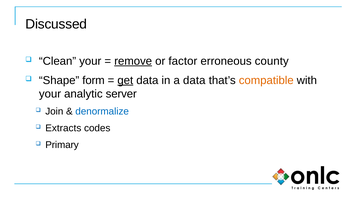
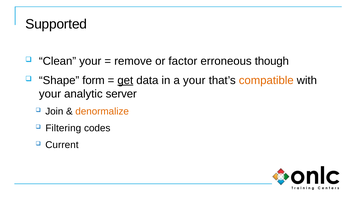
Discussed: Discussed -> Supported
remove underline: present -> none
county: county -> though
a data: data -> your
denormalize colour: blue -> orange
Extracts: Extracts -> Filtering
Primary: Primary -> Current
